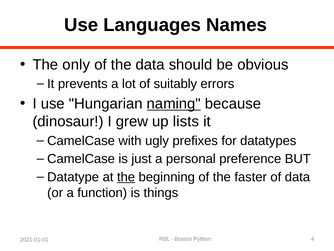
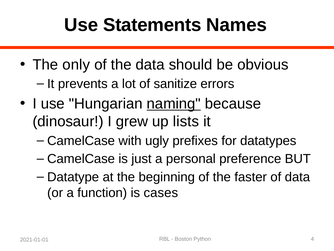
Languages: Languages -> Statements
suitably: suitably -> sanitize
the at (126, 177) underline: present -> none
things: things -> cases
